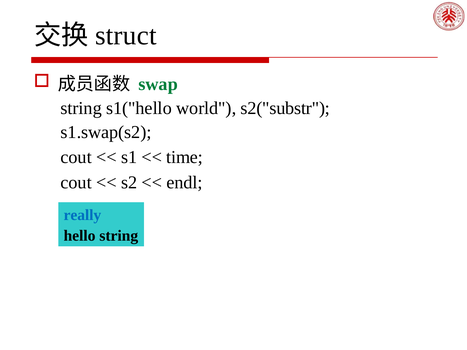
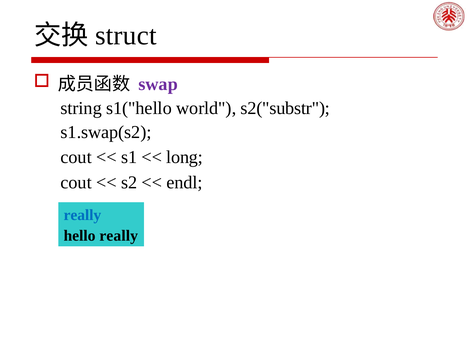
swap colour: green -> purple
time: time -> long
hello string: string -> really
